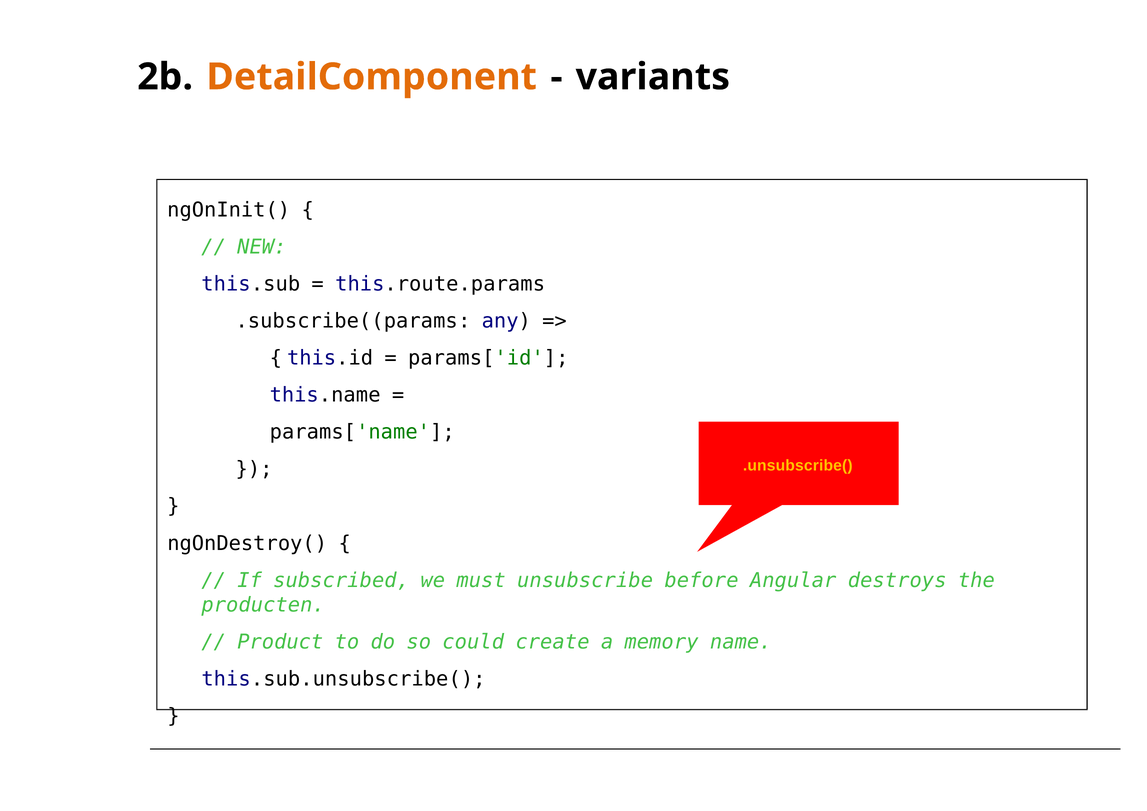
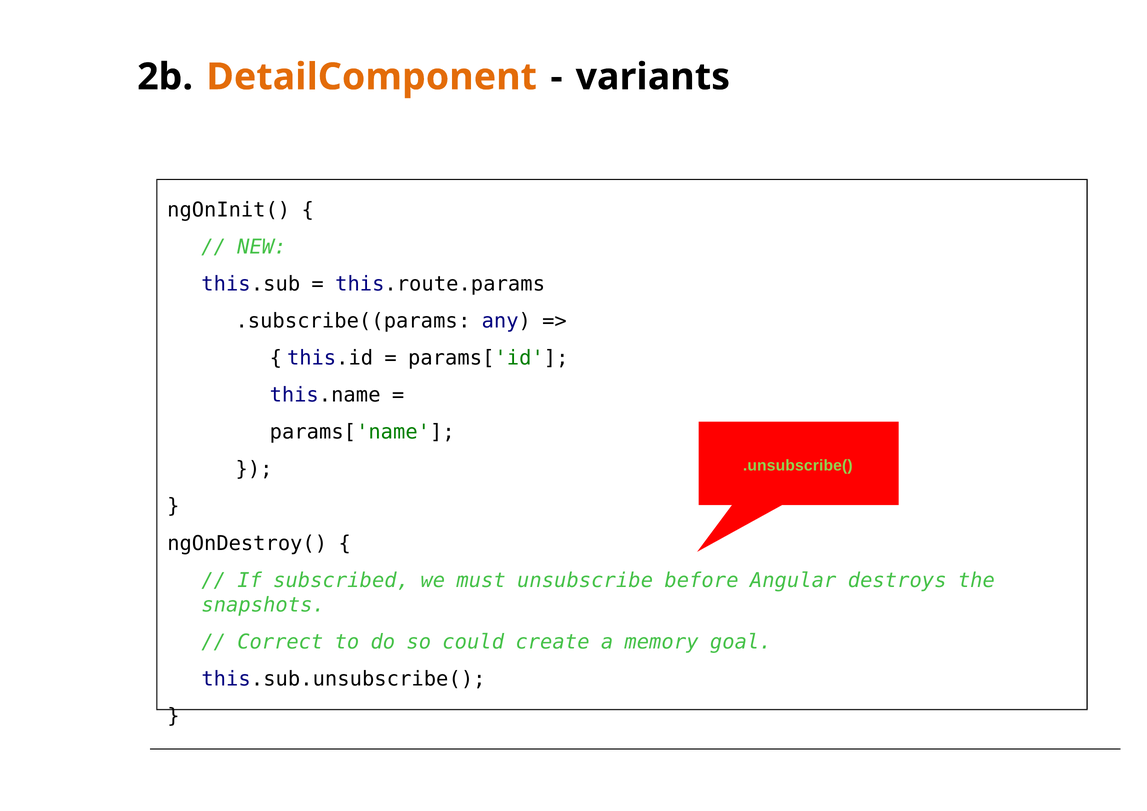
.unsubscribe( colour: yellow -> light green
producten: producten -> snapshots
Product: Product -> Correct
name: name -> goal
